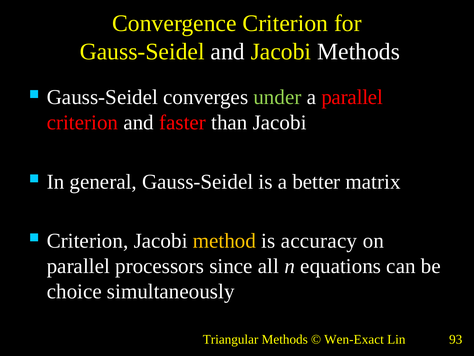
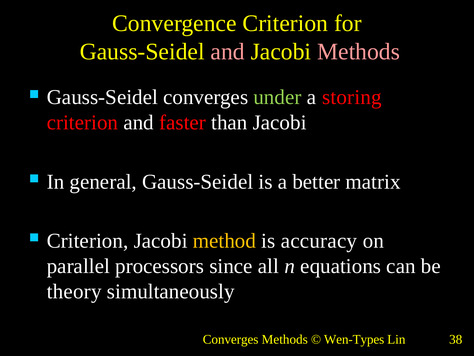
and at (228, 52) colour: white -> pink
Methods at (359, 52) colour: white -> pink
a parallel: parallel -> storing
choice: choice -> theory
Triangular at (231, 339): Triangular -> Converges
Wen-Exact: Wen-Exact -> Wen-Types
93: 93 -> 38
